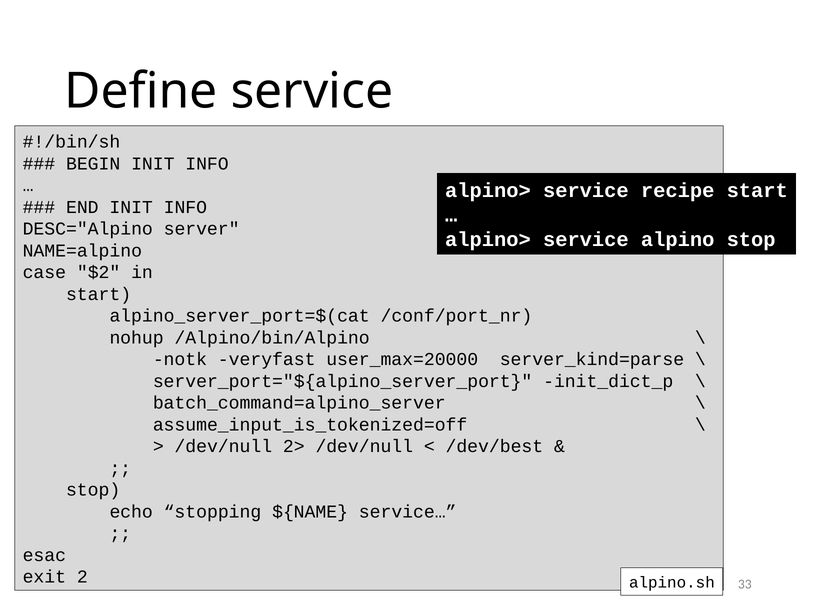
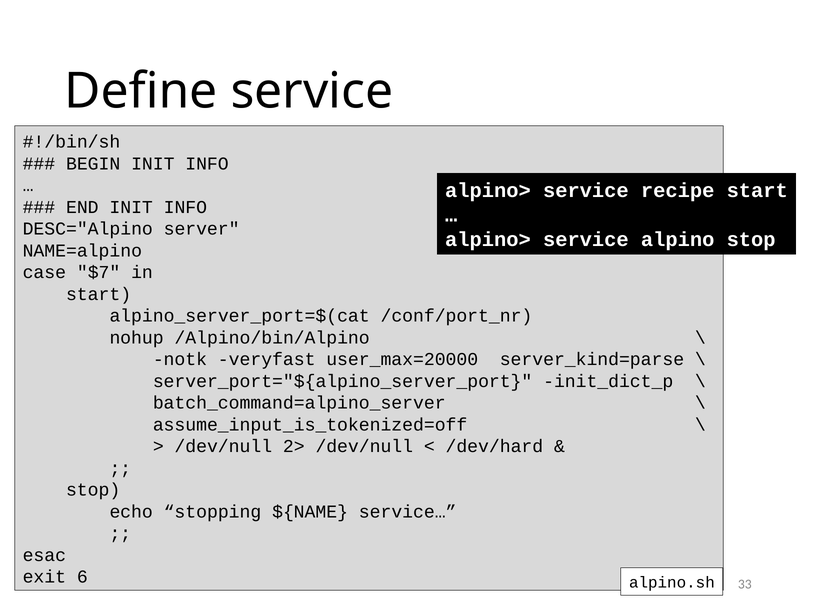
$2: $2 -> $7
/dev/best: /dev/best -> /dev/hard
2: 2 -> 6
